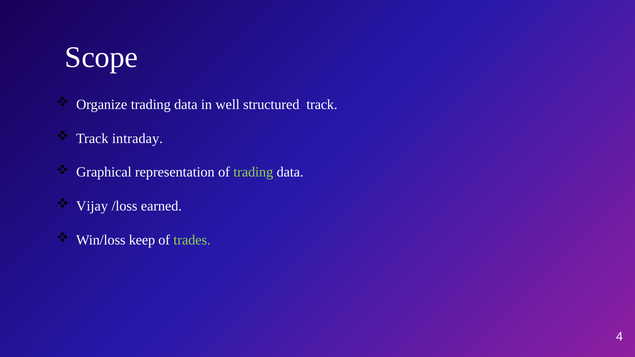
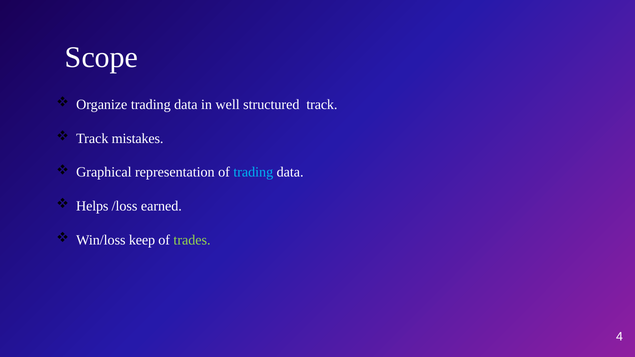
intraday: intraday -> mistakes
trading at (253, 172) colour: light green -> light blue
Vijay: Vijay -> Helps
